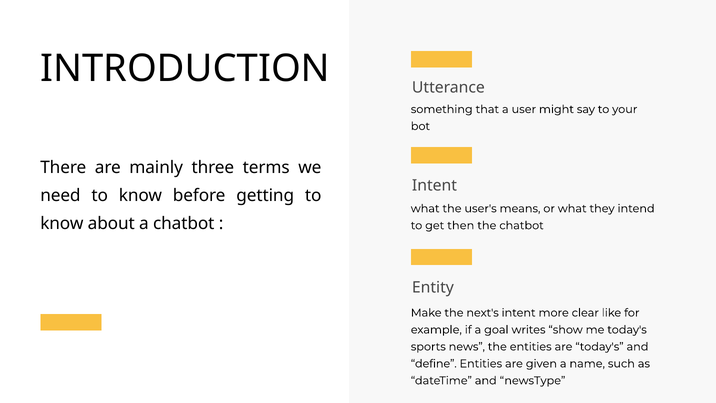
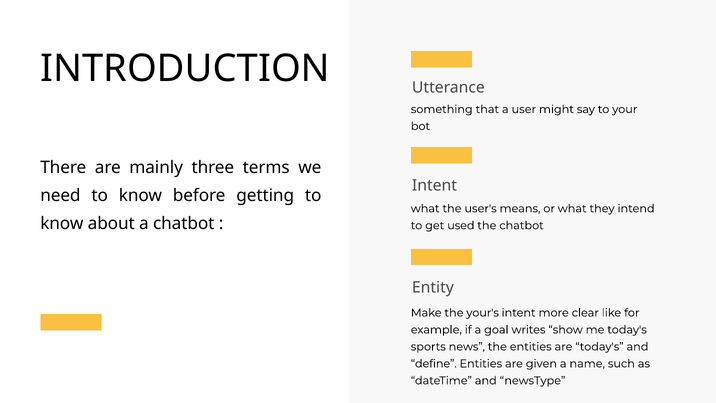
then: then -> used
next's: next's -> your's
